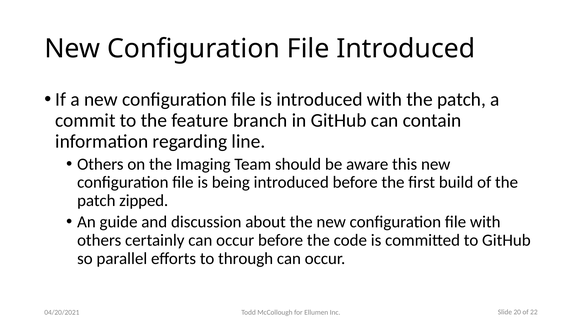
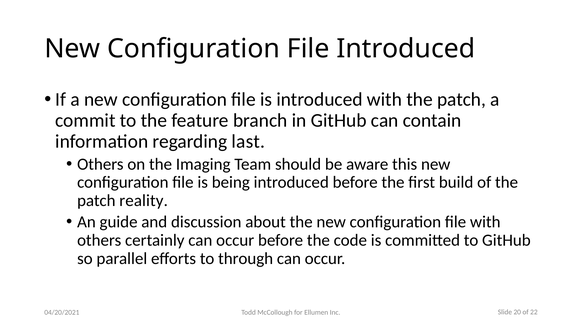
line: line -> last
zipped: zipped -> reality
